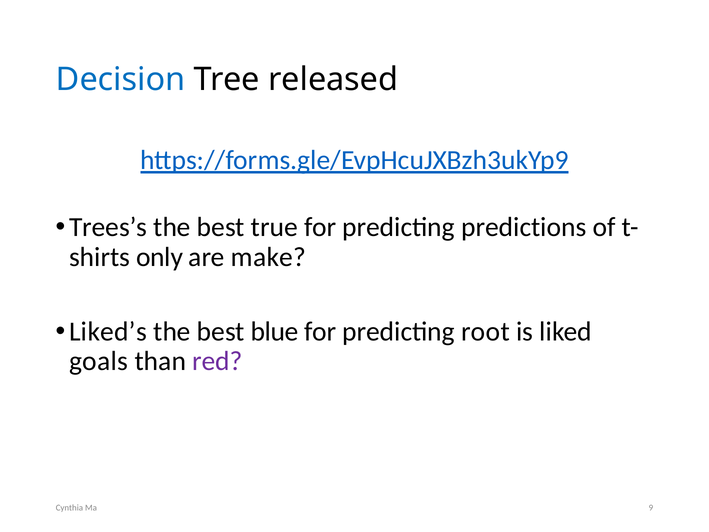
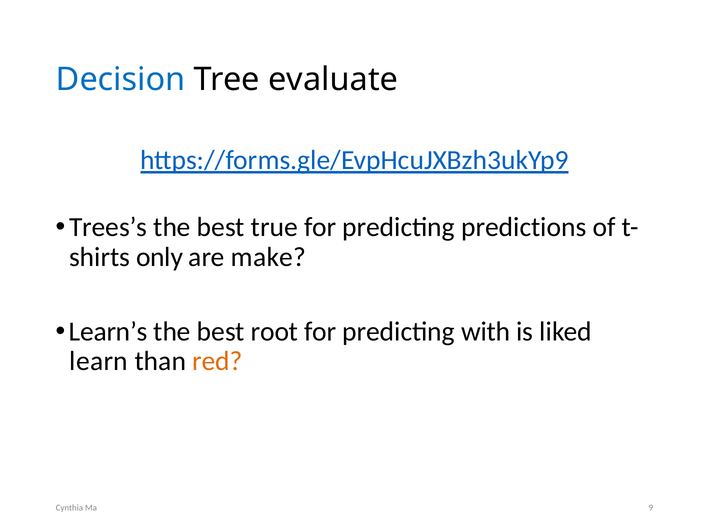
released: released -> evaluate
Liked’s: Liked’s -> Learn’s
blue: blue -> root
root: root -> with
goals: goals -> learn
red colour: purple -> orange
